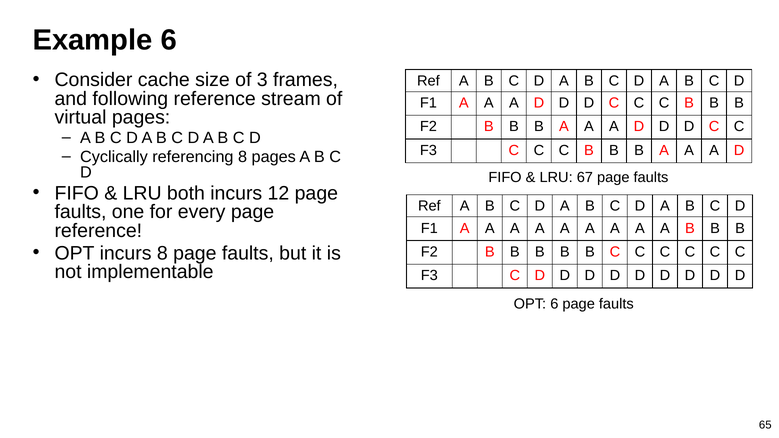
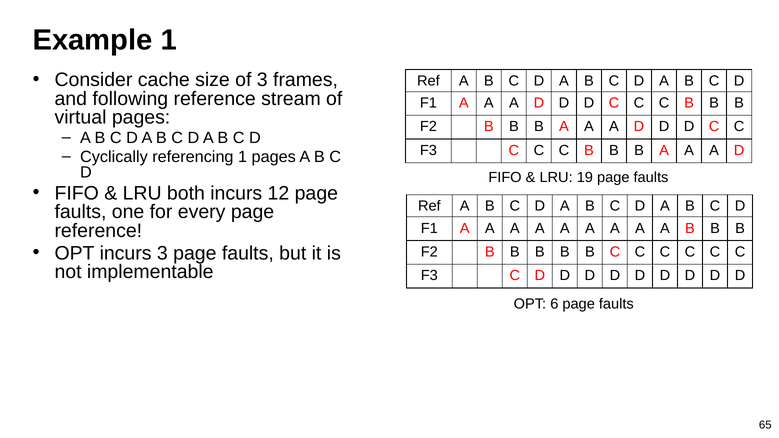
Example 6: 6 -> 1
referencing 8: 8 -> 1
67: 67 -> 19
incurs 8: 8 -> 3
